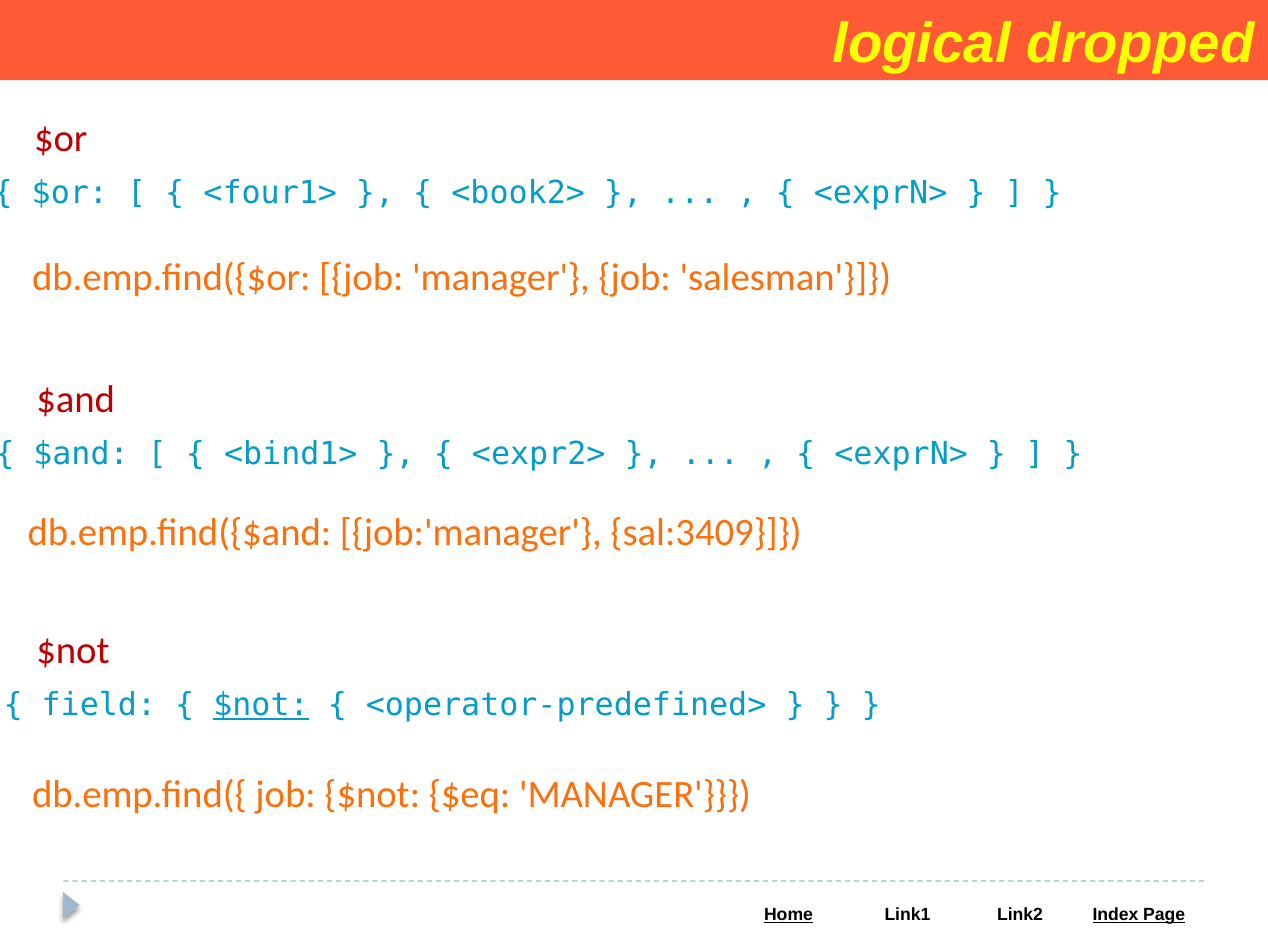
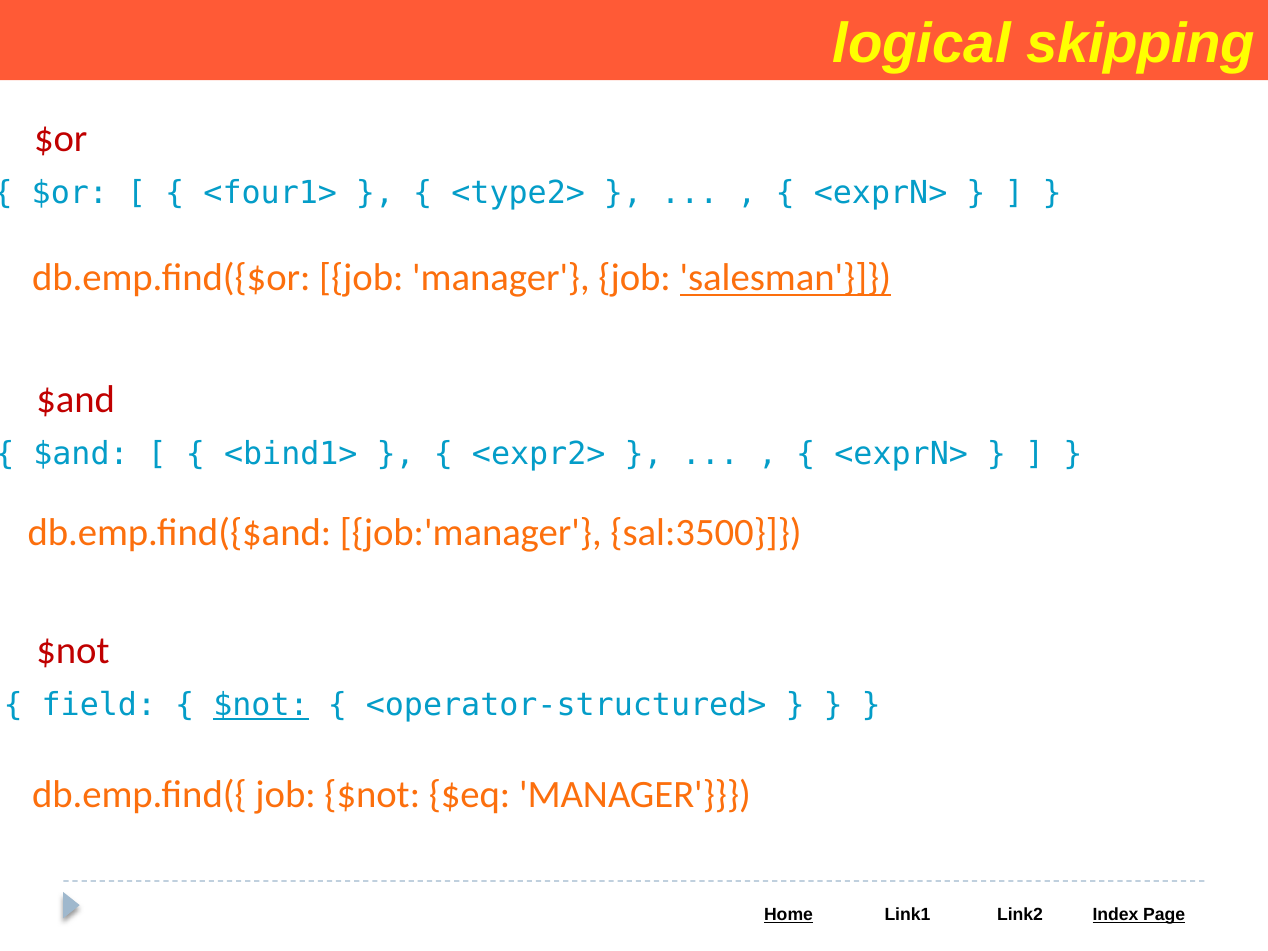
dropped: dropped -> skipping
<book2>: <book2> -> <type2>
salesman underline: none -> present
sal:3409: sal:3409 -> sal:3500
<operator-predefined>: <operator-predefined> -> <operator-structured>
